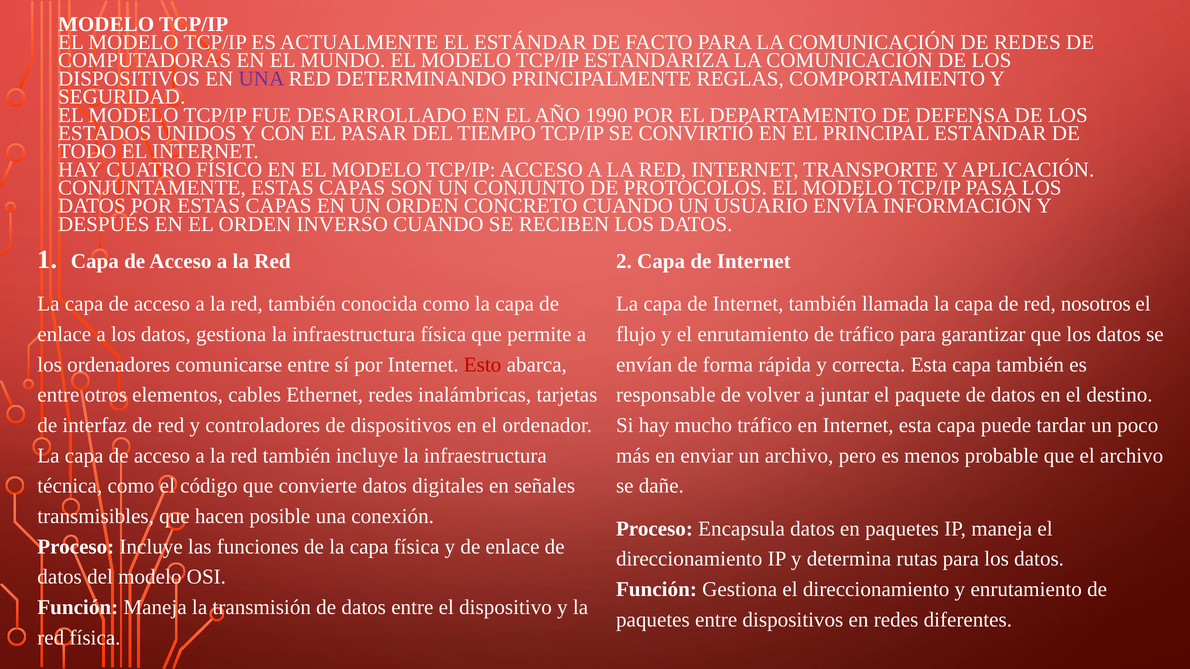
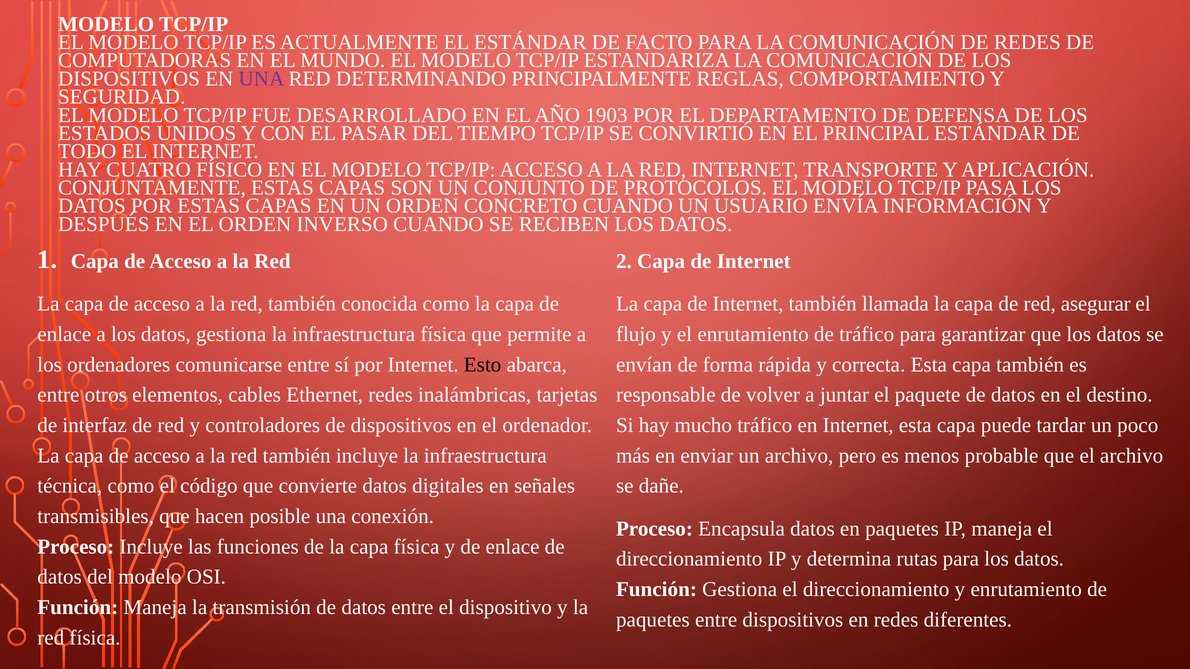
1990: 1990 -> 1903
nosotros: nosotros -> asegurar
Esto colour: red -> black
